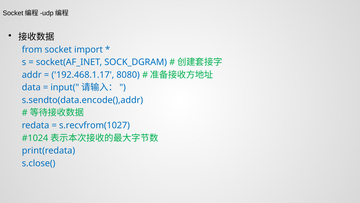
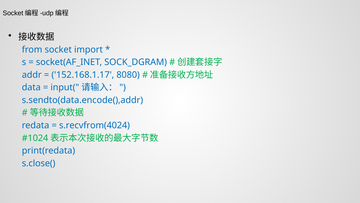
192.468.1.17: 192.468.1.17 -> 152.168.1.17
s.recvfrom(1027: s.recvfrom(1027 -> s.recvfrom(4024
